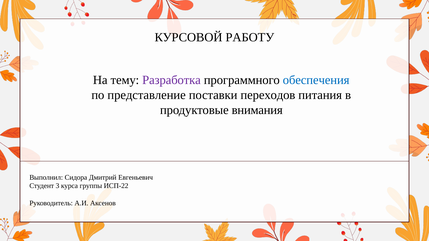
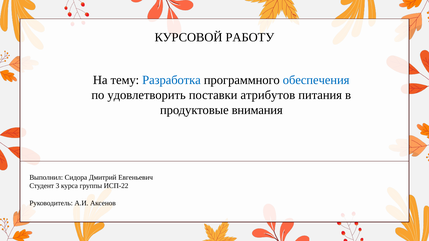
Разработка colour: purple -> blue
представление: представление -> удовлетворить
переходов: переходов -> атрибутов
